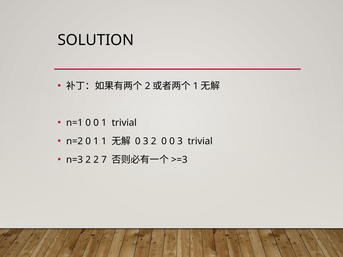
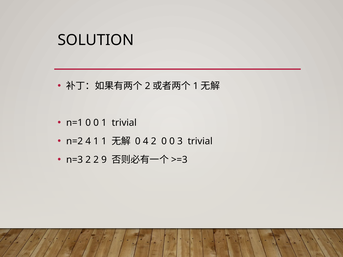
n=2 0: 0 -> 4
3 at (146, 141): 3 -> 4
7: 7 -> 9
